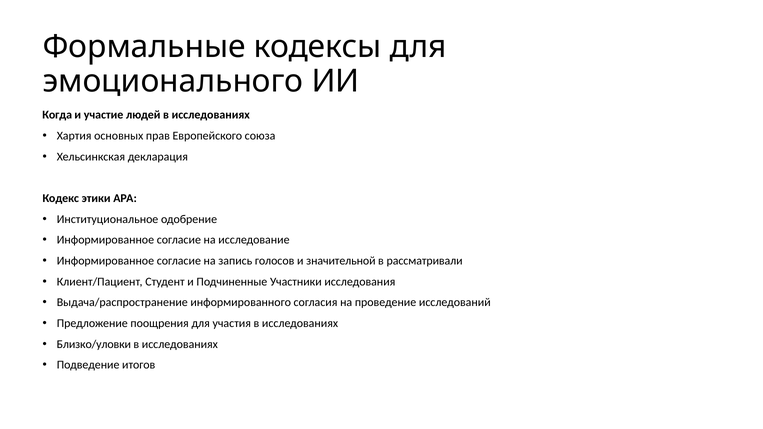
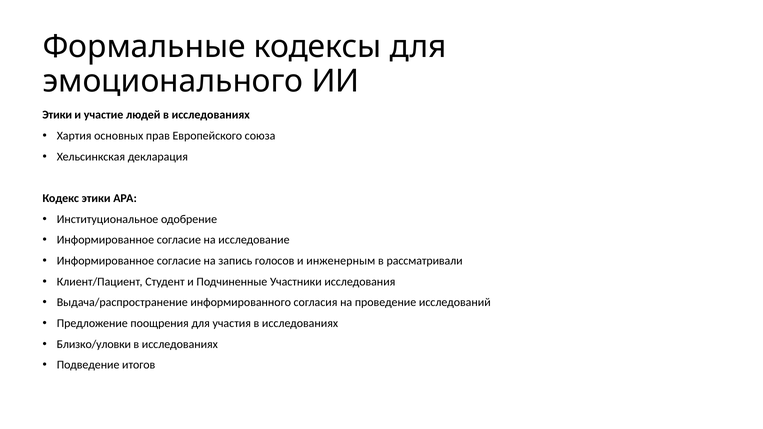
Когда at (57, 115): Когда -> Этики
значительной: значительной -> инженерным
